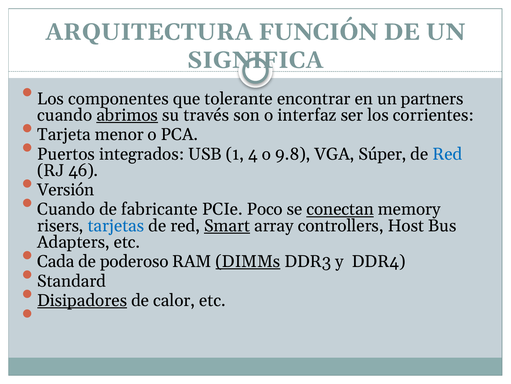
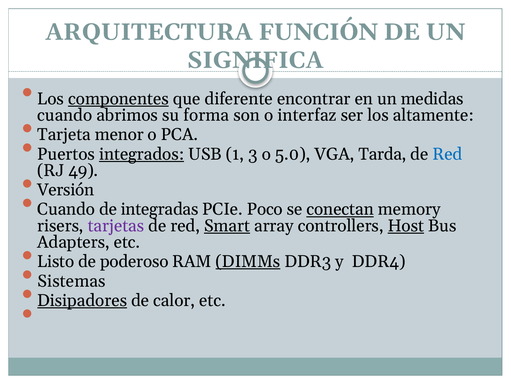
componentes underline: none -> present
tolerante: tolerante -> diferente
partners: partners -> medidas
abrimos underline: present -> none
través: través -> forma
corrientes: corrientes -> altamente
integrados underline: none -> present
4: 4 -> 3
9.8: 9.8 -> 5.0
Súper: Súper -> Tarda
46: 46 -> 49
fabricante: fabricante -> integradas
tarjetas colour: blue -> purple
Host underline: none -> present
Cada: Cada -> Listo
Standard: Standard -> Sistemas
